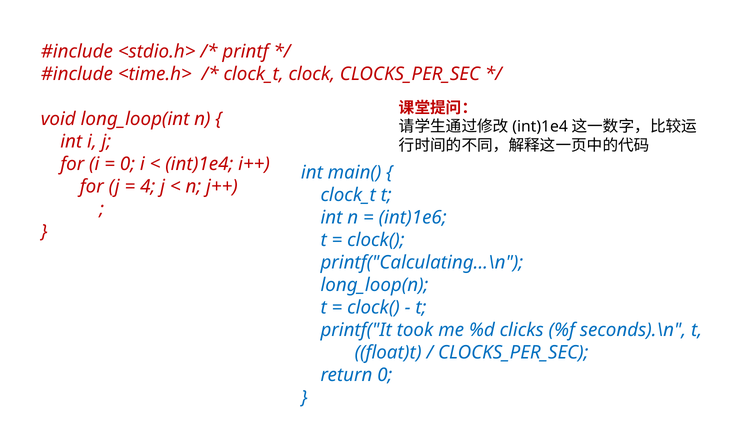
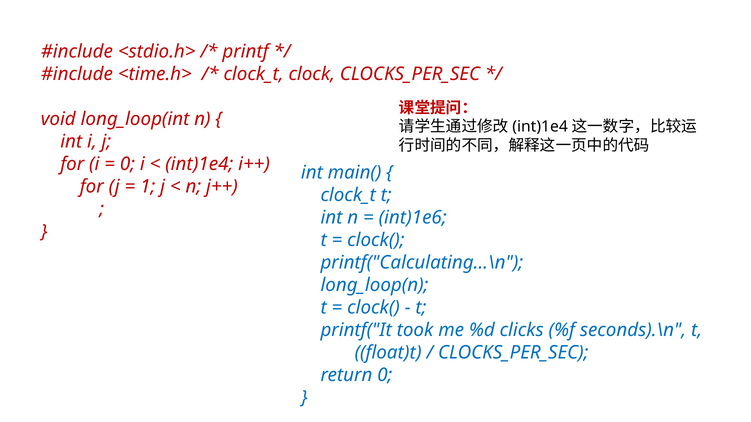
4: 4 -> 1
